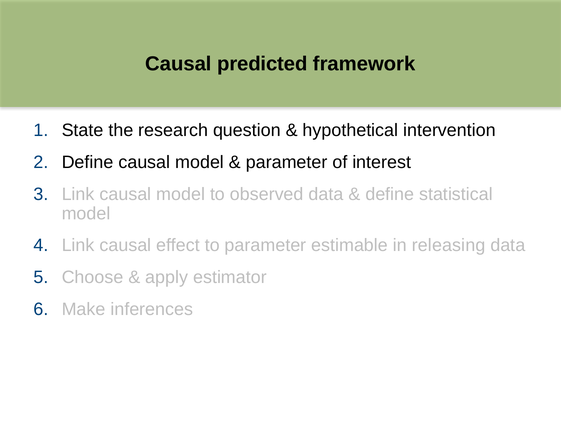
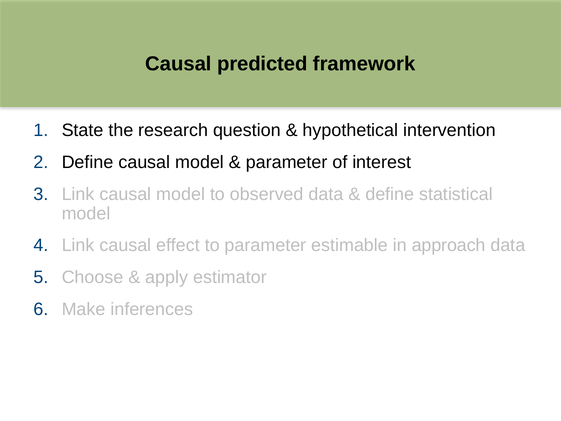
releasing: releasing -> approach
